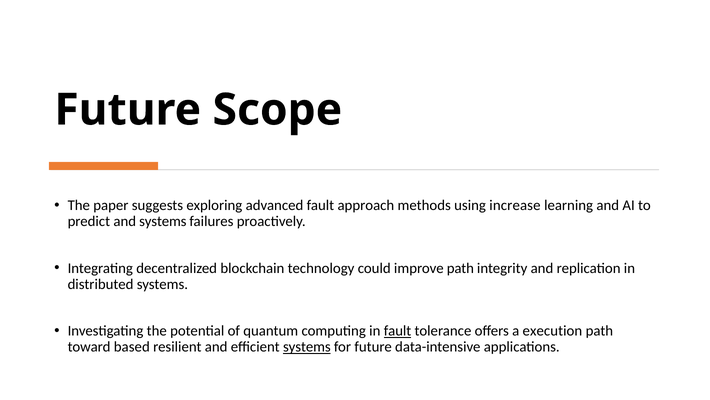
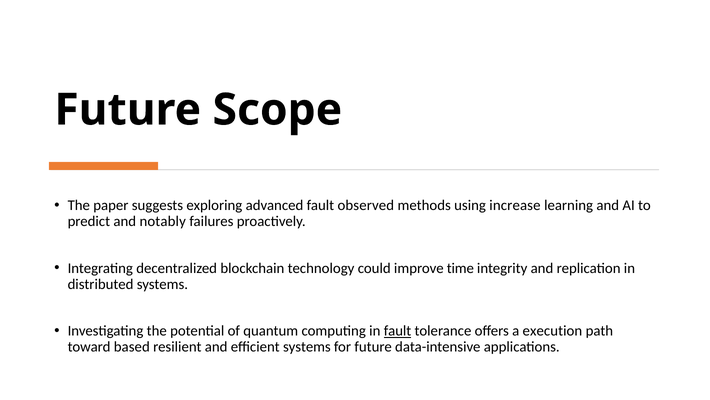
approach: approach -> observed
and systems: systems -> notably
improve path: path -> time
systems at (307, 346) underline: present -> none
